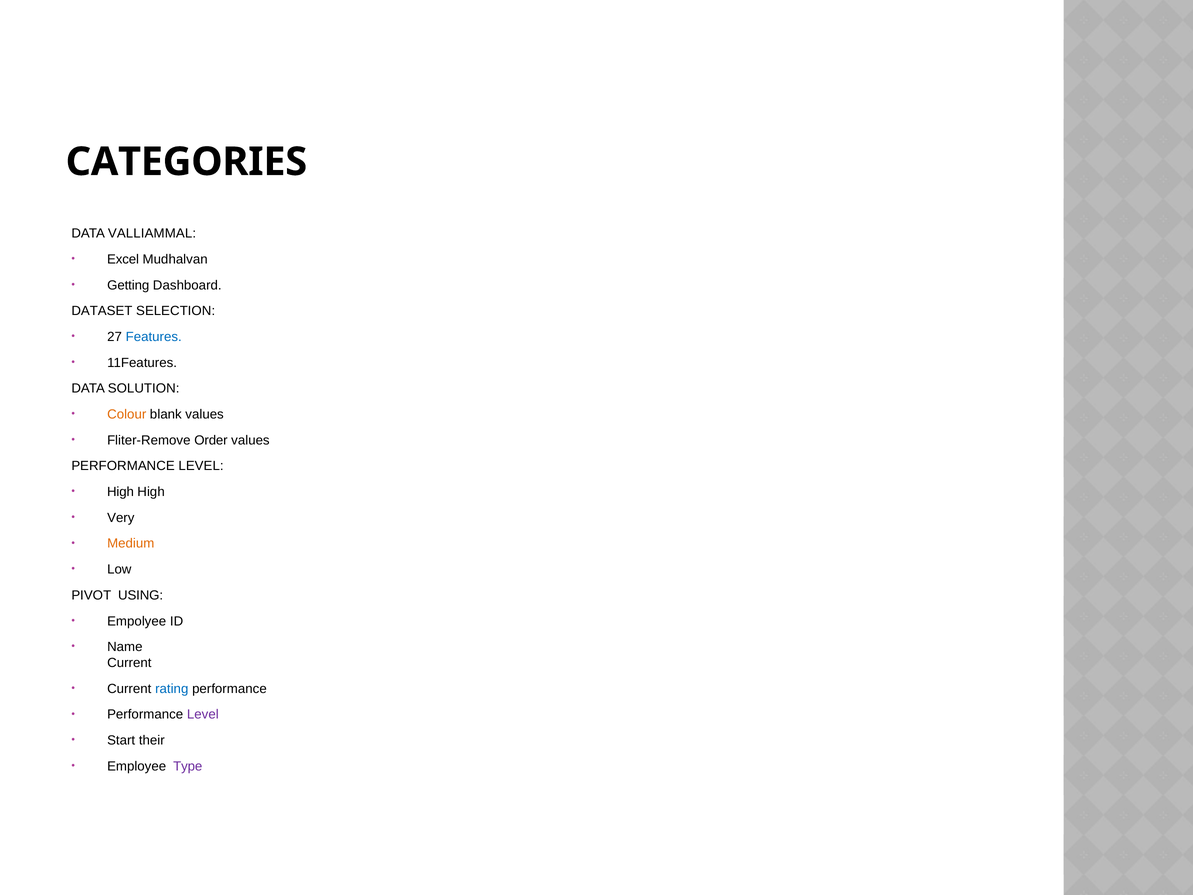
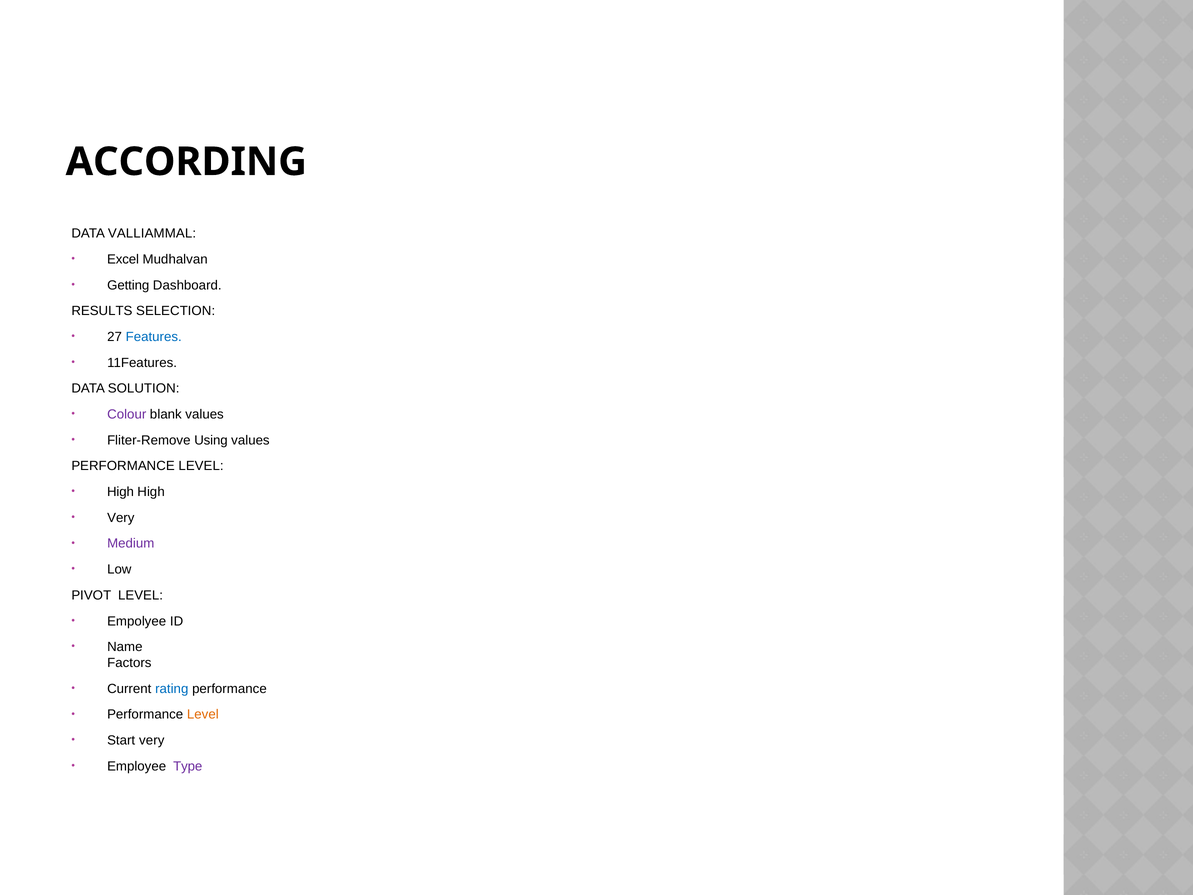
CATEGORIES: CATEGORIES -> ACCORDING
DATASET: DATASET -> RESULTS
Colour colour: orange -> purple
Order: Order -> Using
Medium colour: orange -> purple
PIVOT USING: USING -> LEVEL
Current at (129, 663): Current -> Factors
Level at (203, 714) colour: purple -> orange
Start their: their -> very
